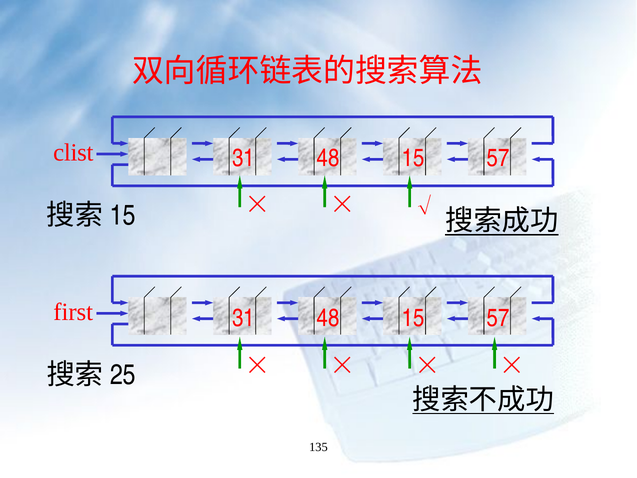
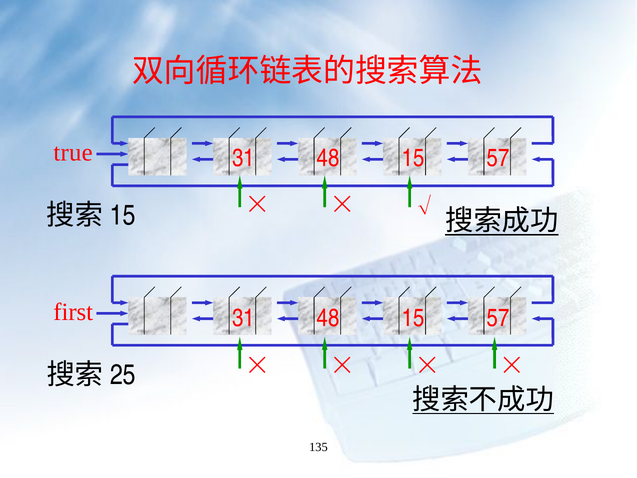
clist: clist -> true
